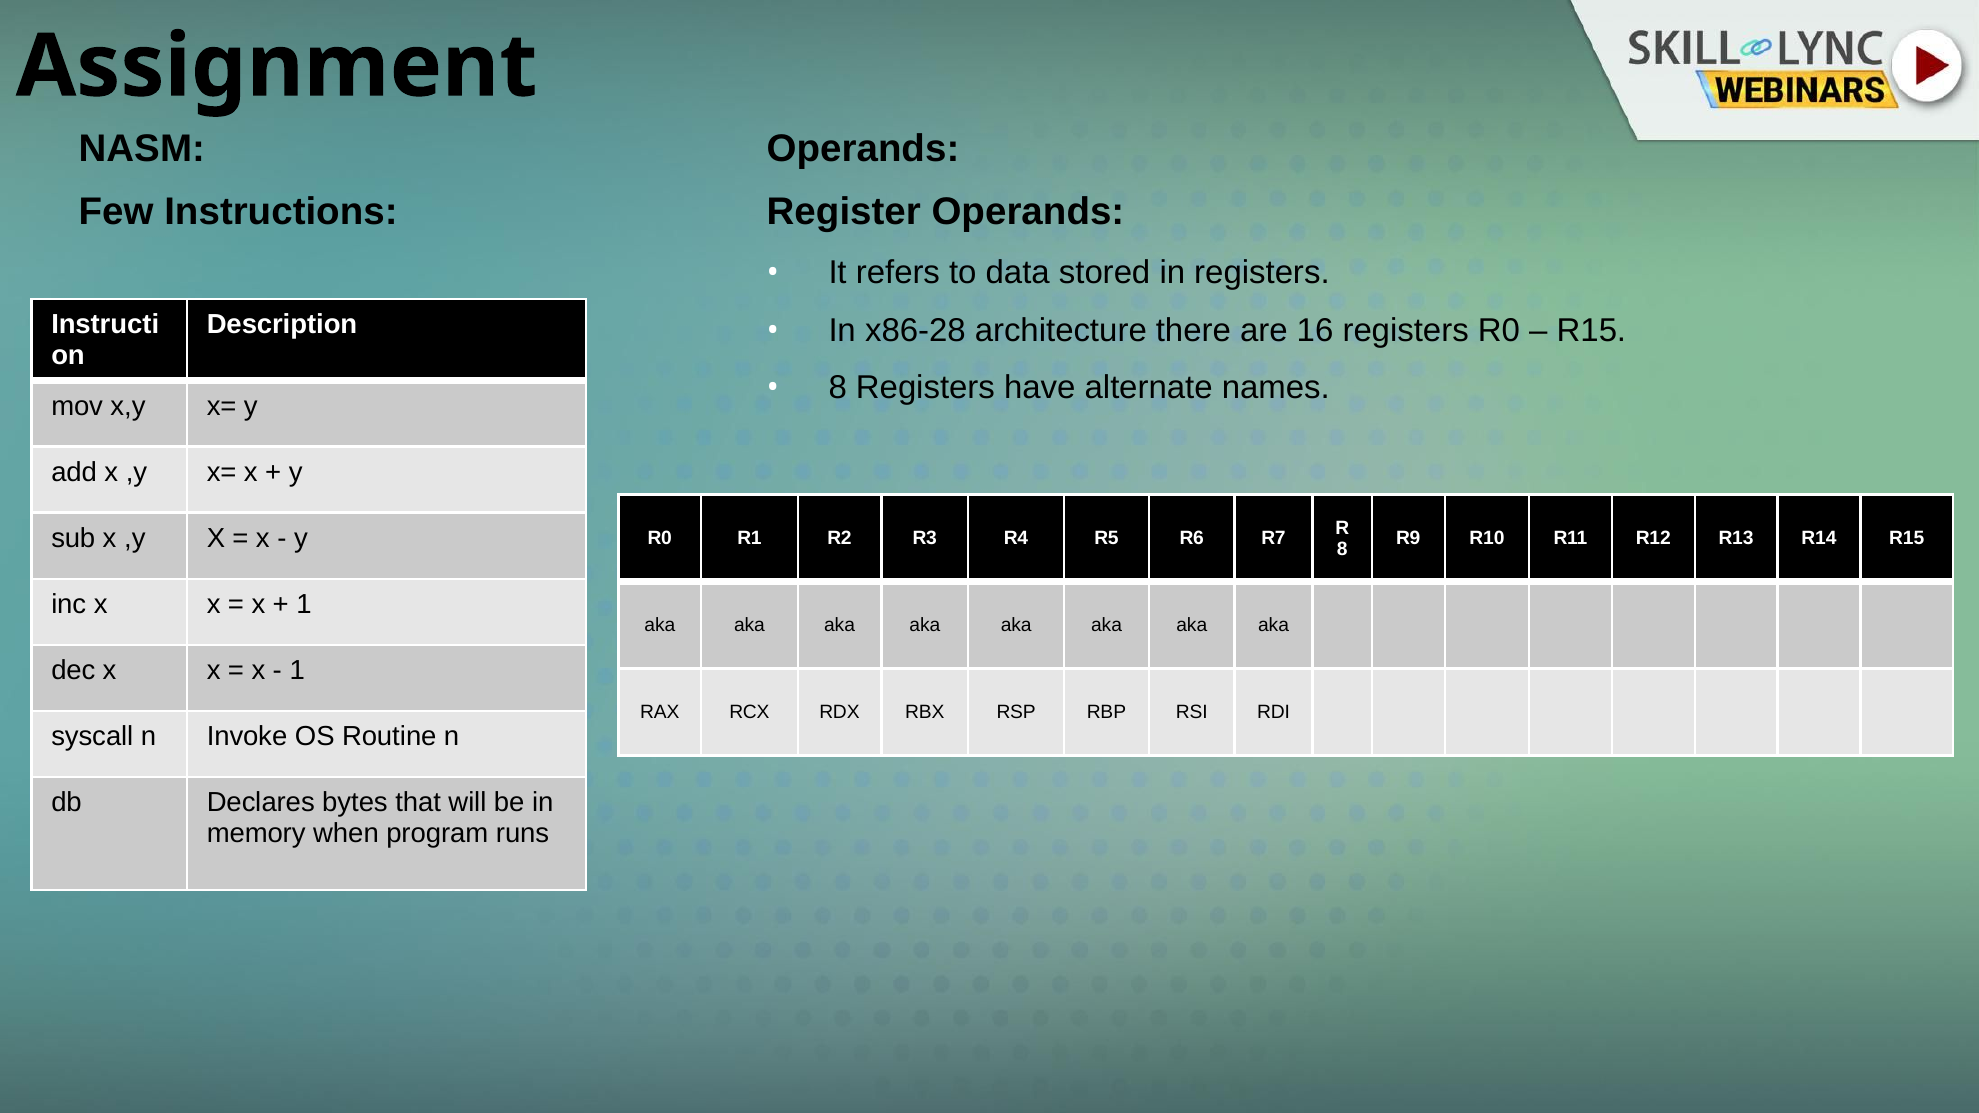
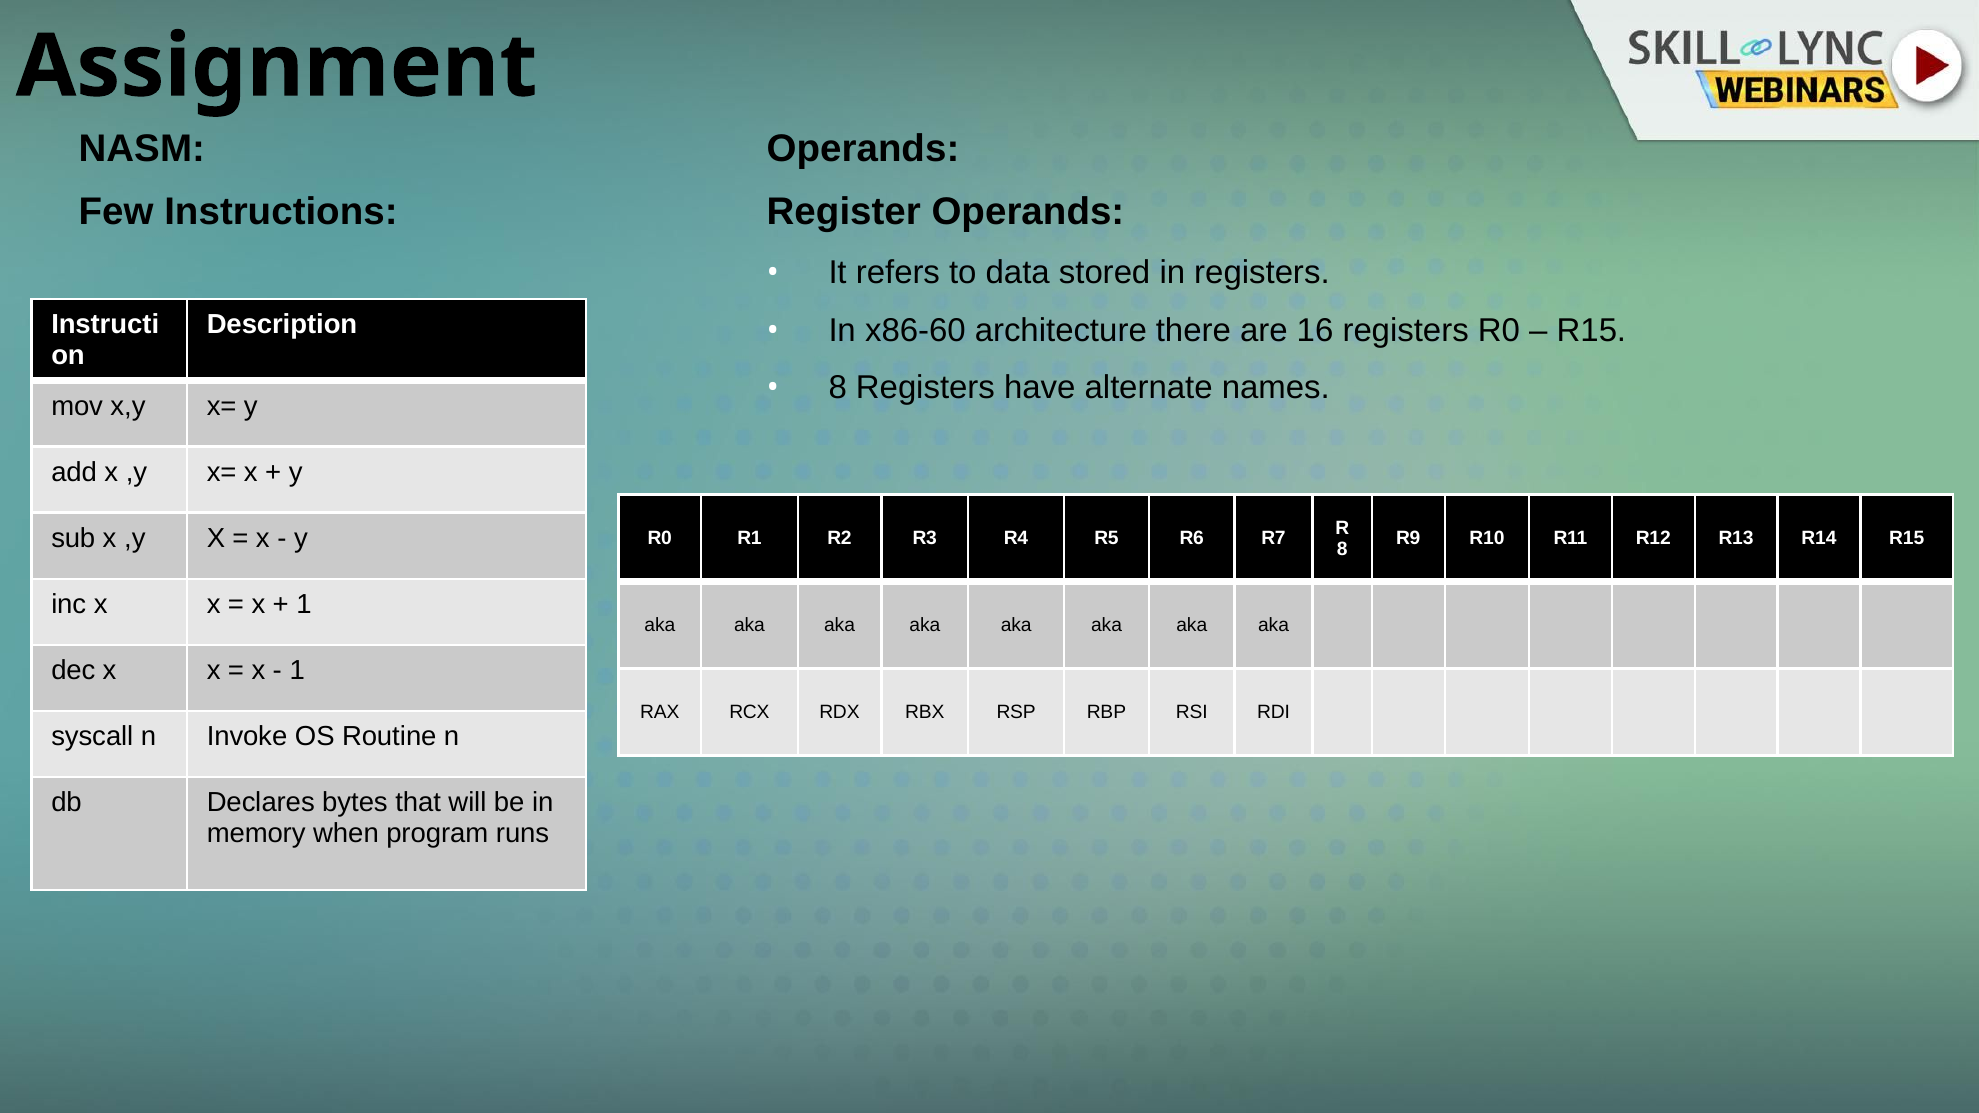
x86-28: x86-28 -> x86-60
